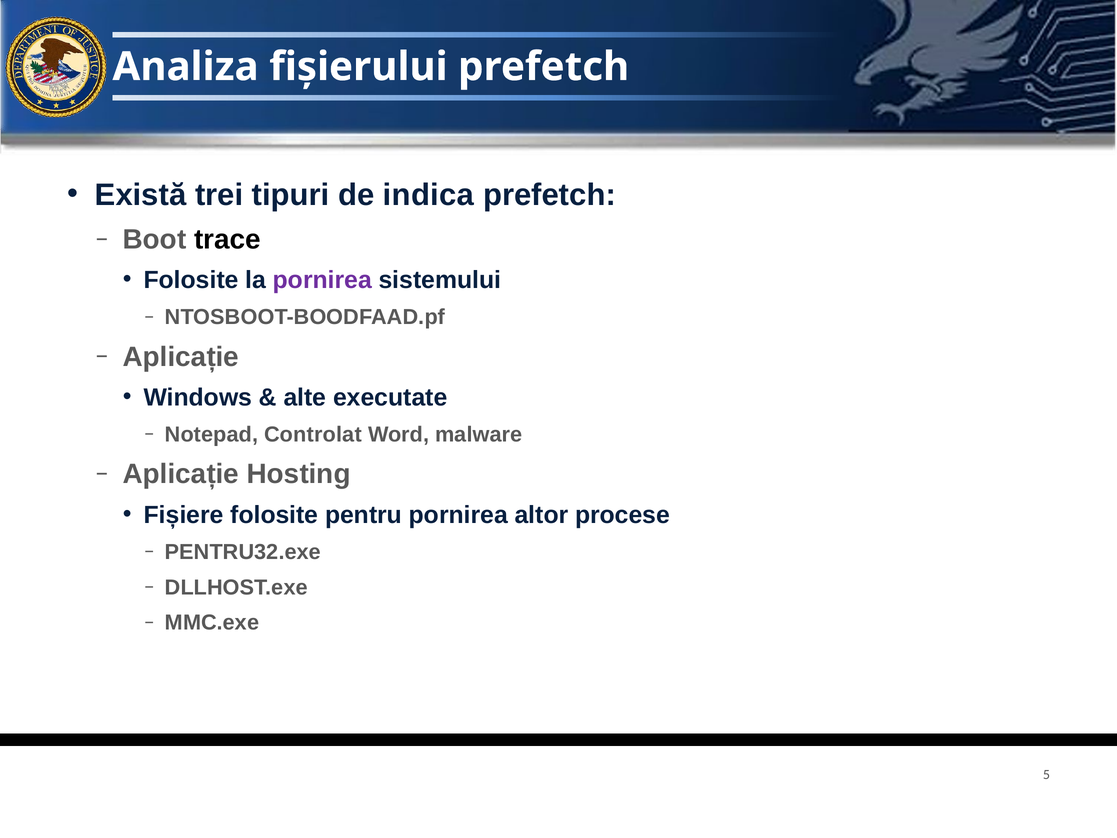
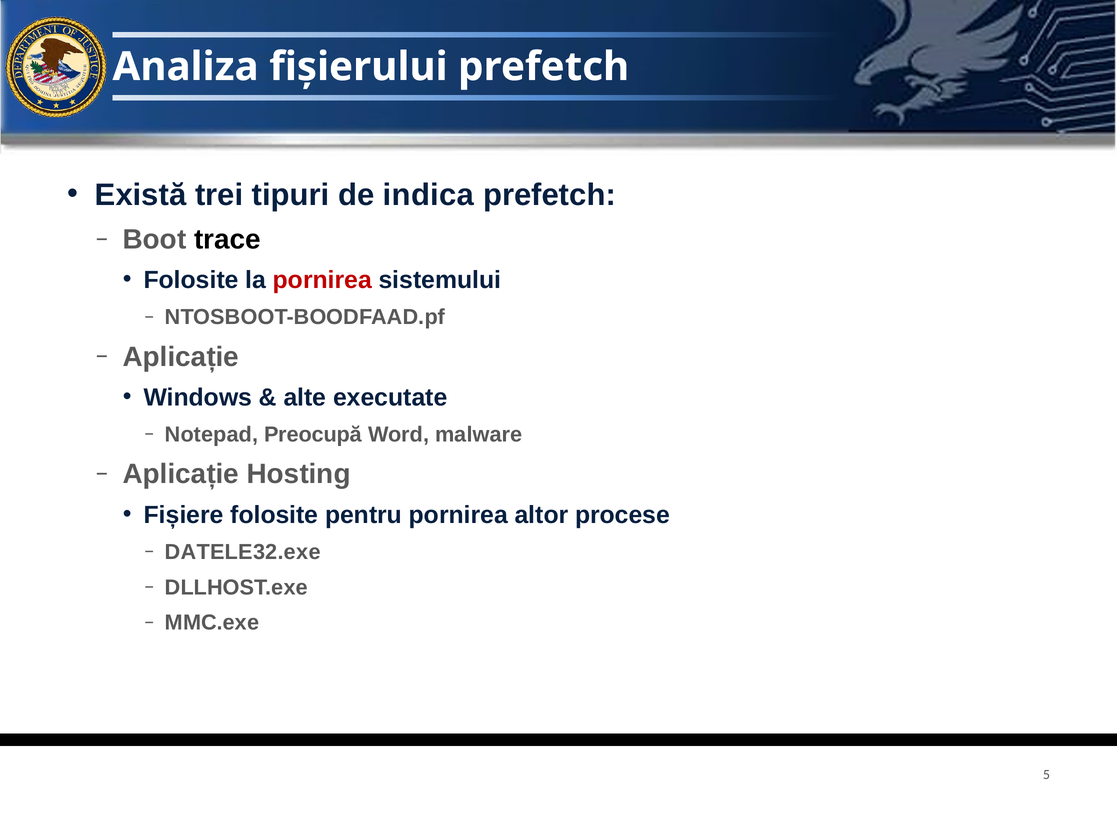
pornirea at (322, 280) colour: purple -> red
Controlat: Controlat -> Preocupă
PENTRU32.exe: PENTRU32.exe -> DATELE32.exe
